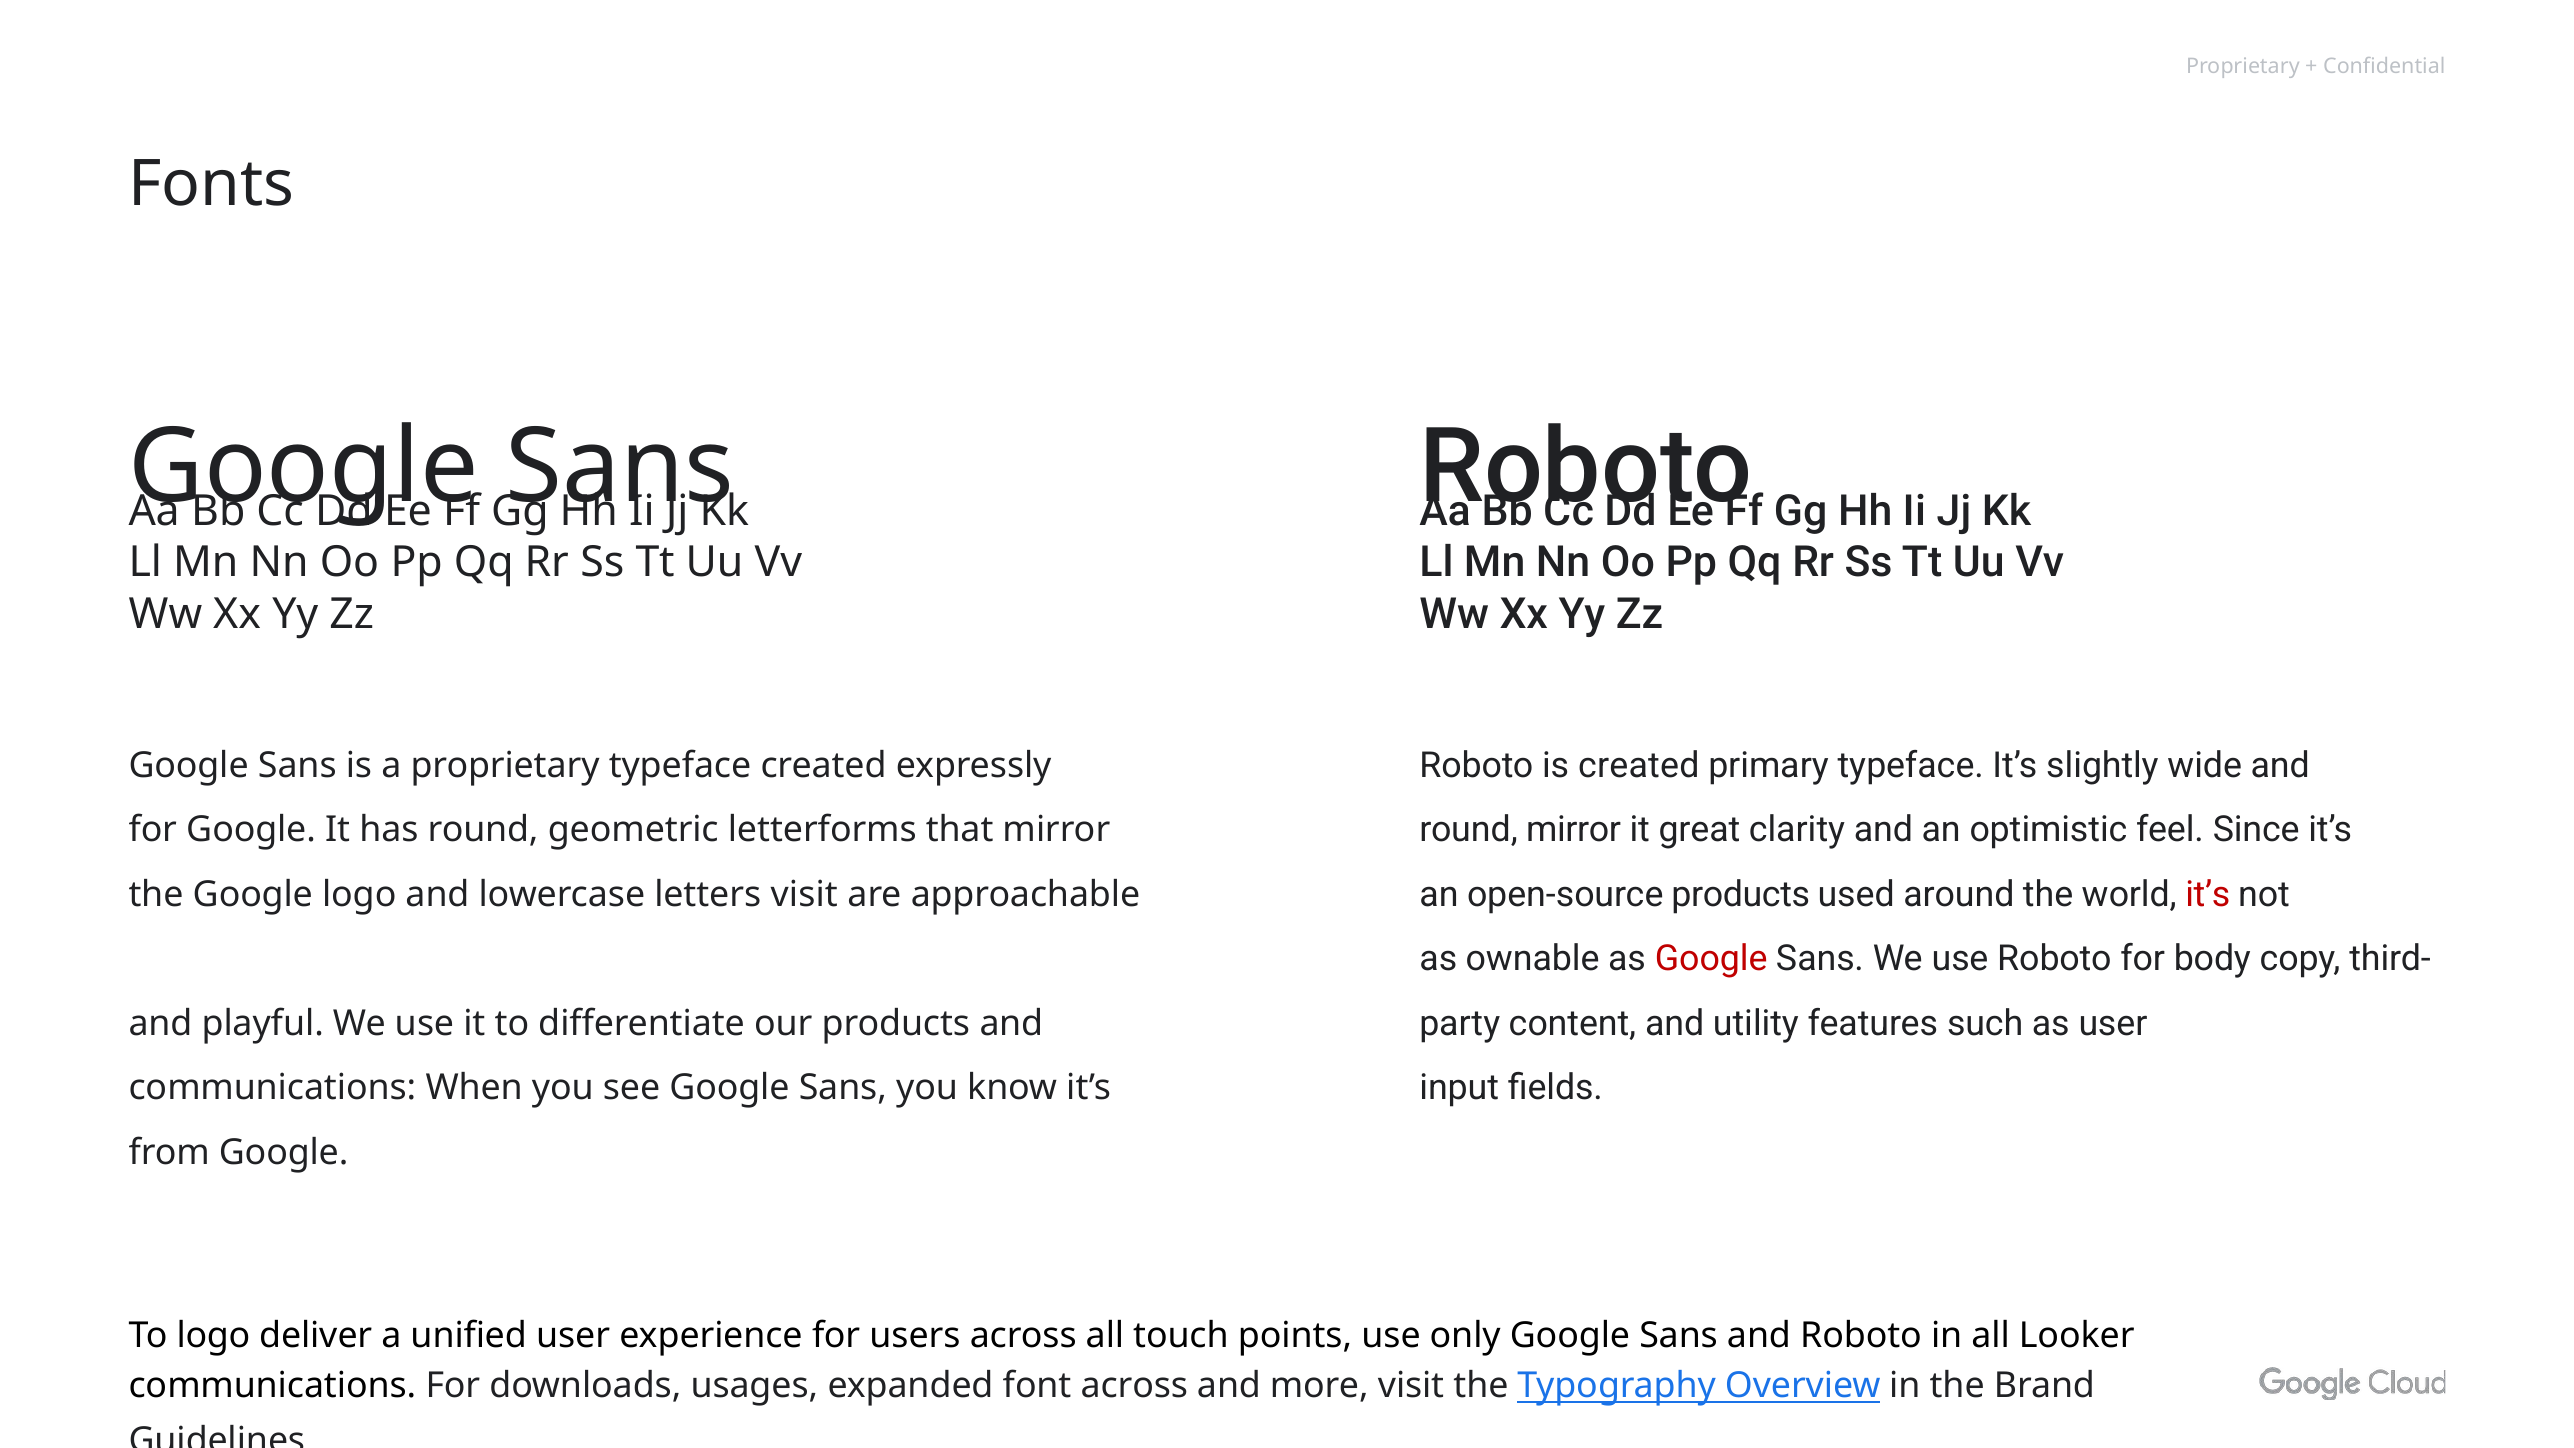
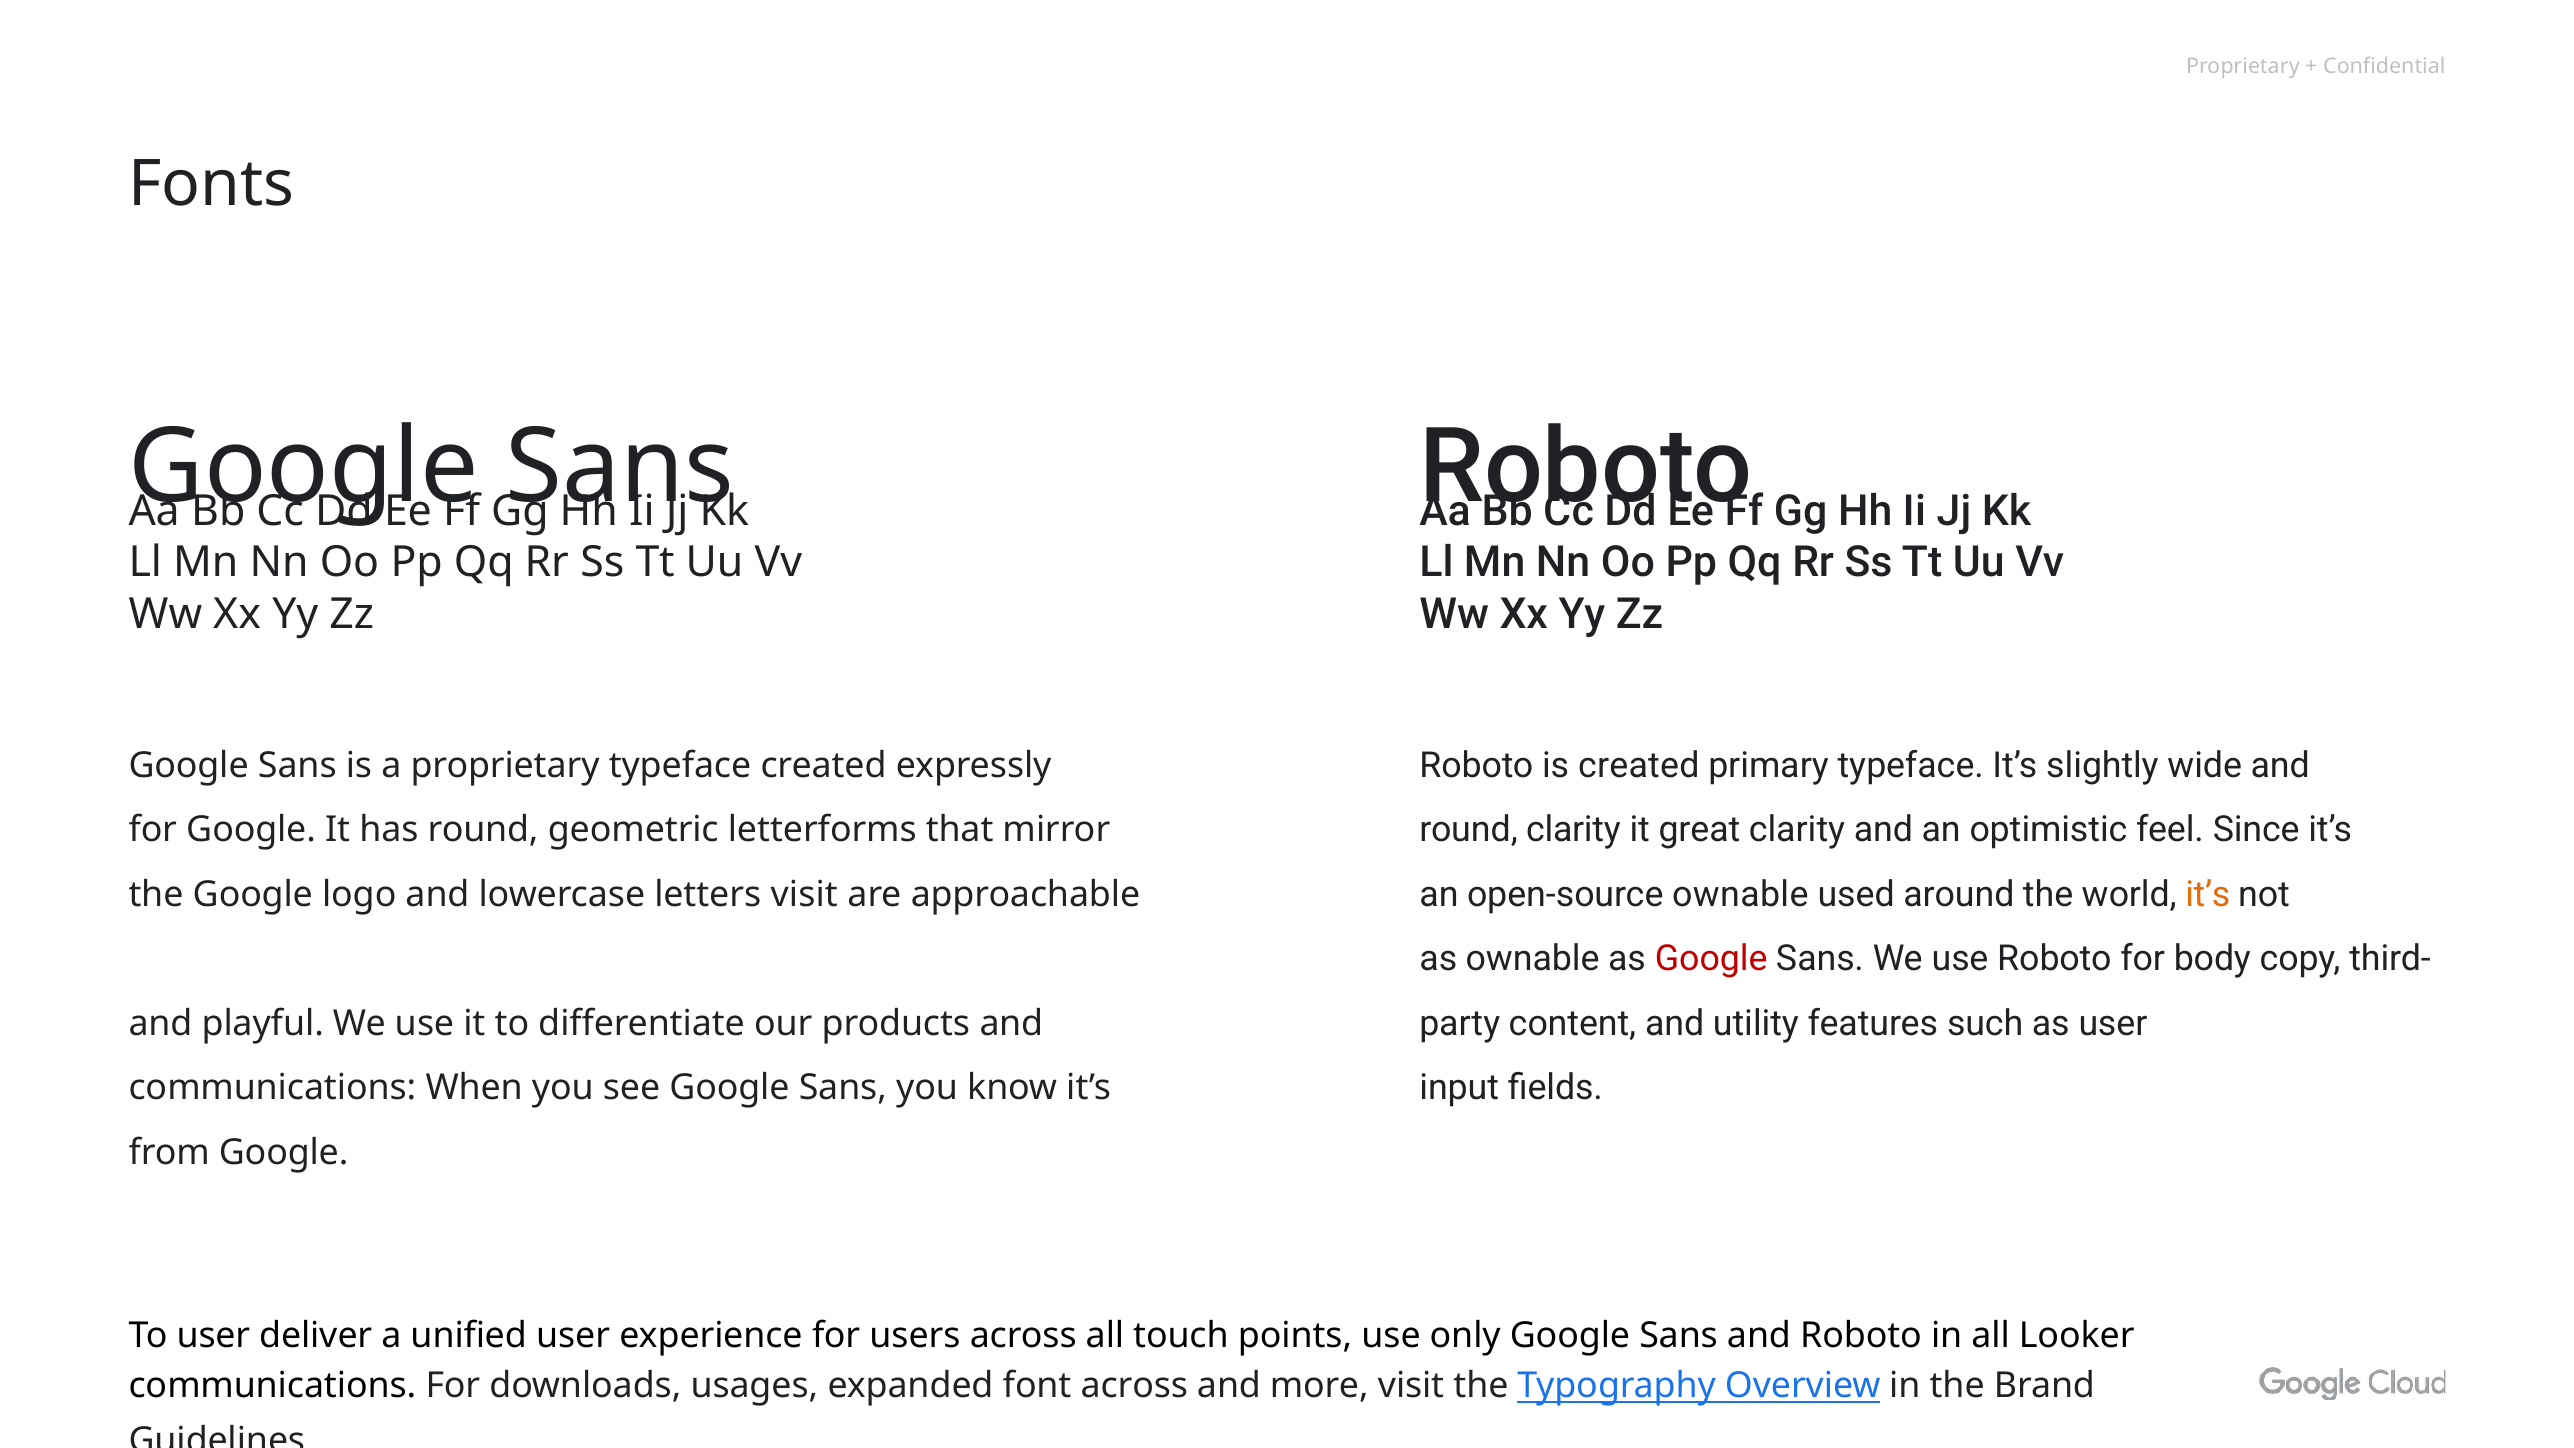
round mirror: mirror -> clarity
open-source products: products -> ownable
it’s at (2208, 894) colour: red -> orange
To logo: logo -> user
